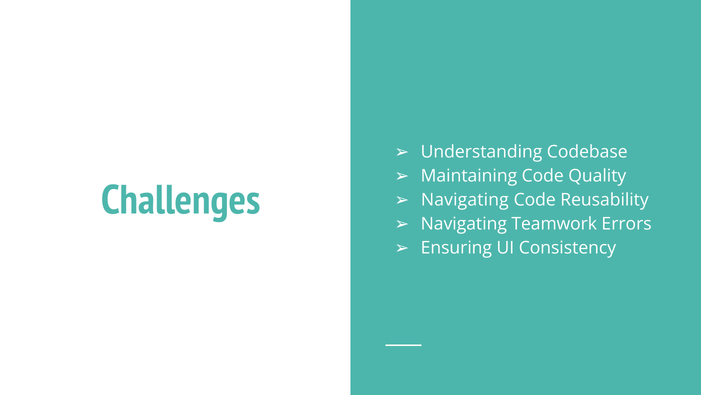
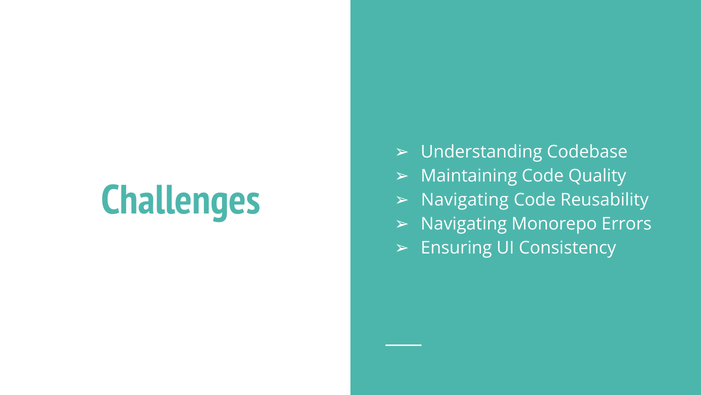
Teamwork: Teamwork -> Monorepo
